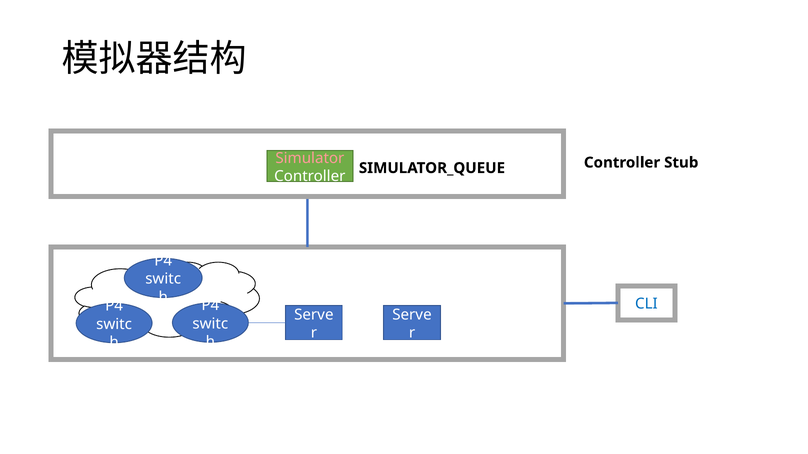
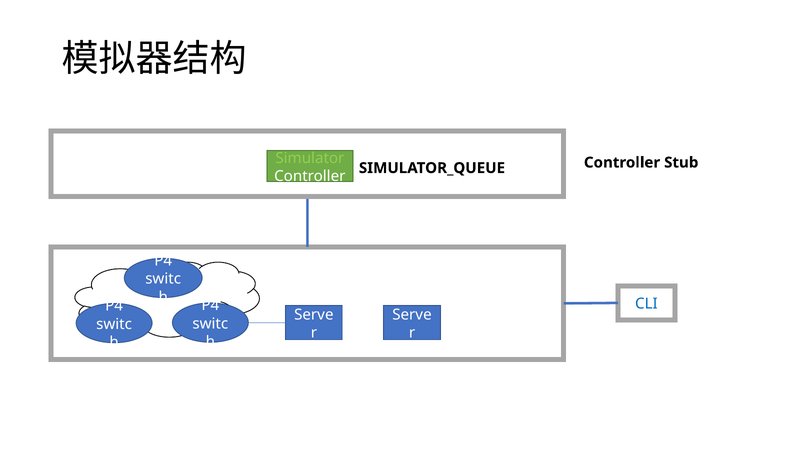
Simulator colour: pink -> light green
